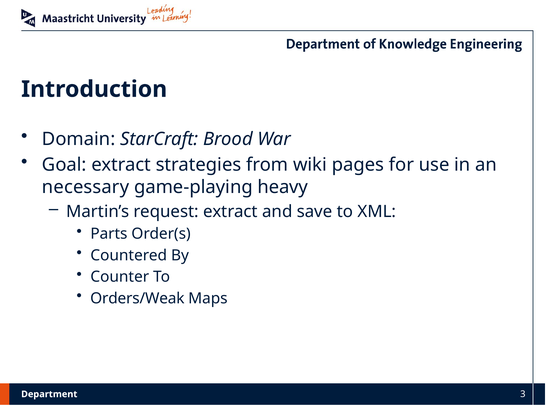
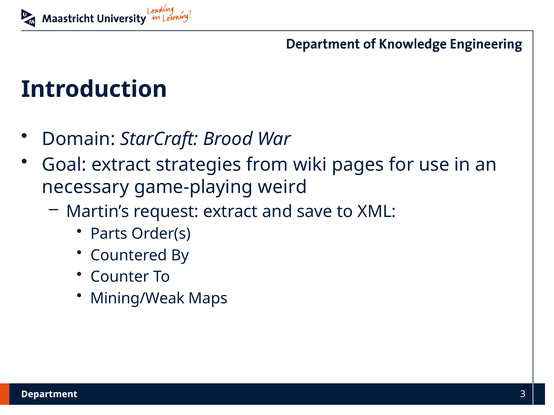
heavy: heavy -> weird
Orders/Weak: Orders/Weak -> Mining/Weak
